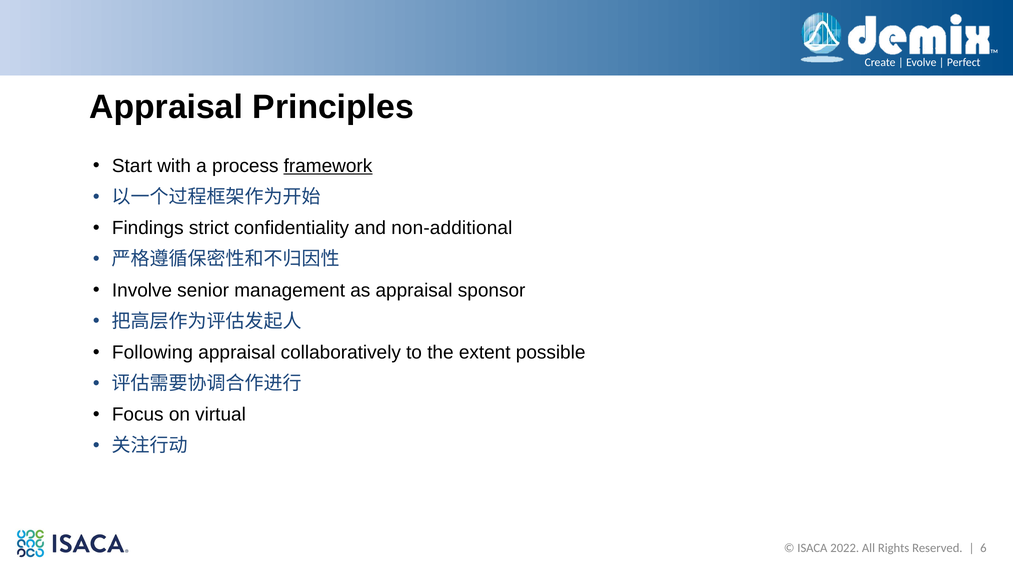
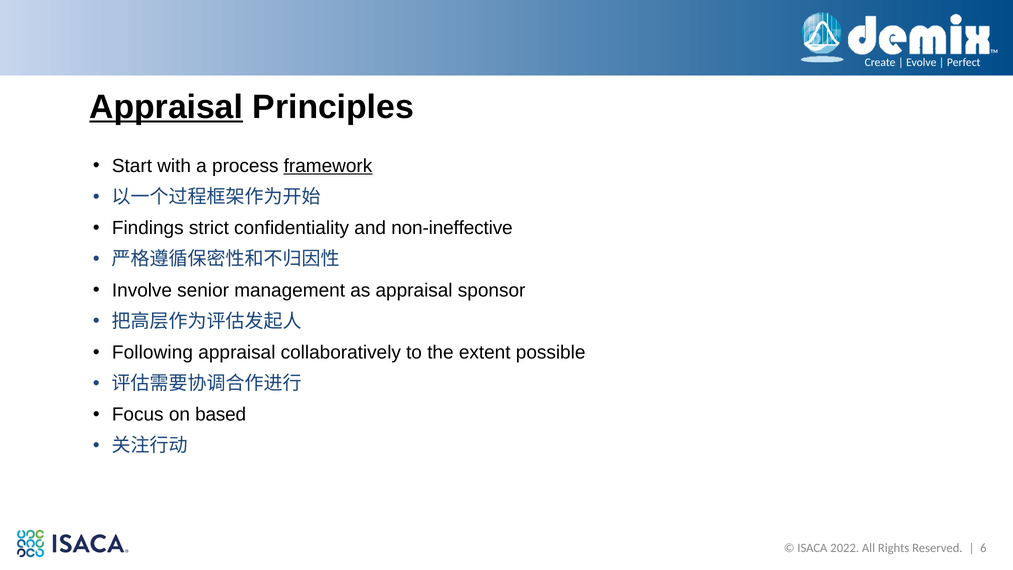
Appraisal at (166, 107) underline: none -> present
non-additional: non-additional -> non-ineffective
virtual: virtual -> based
